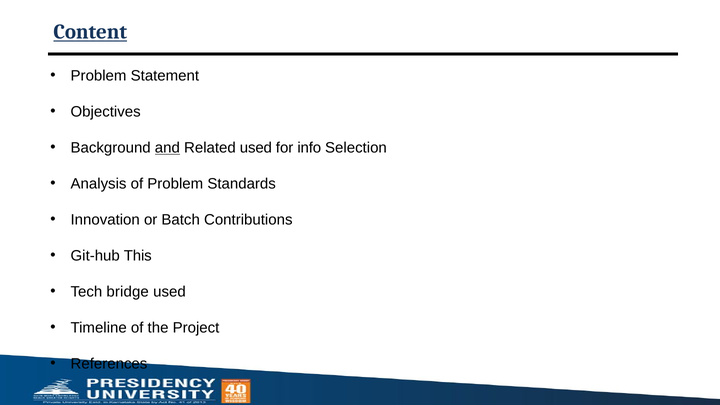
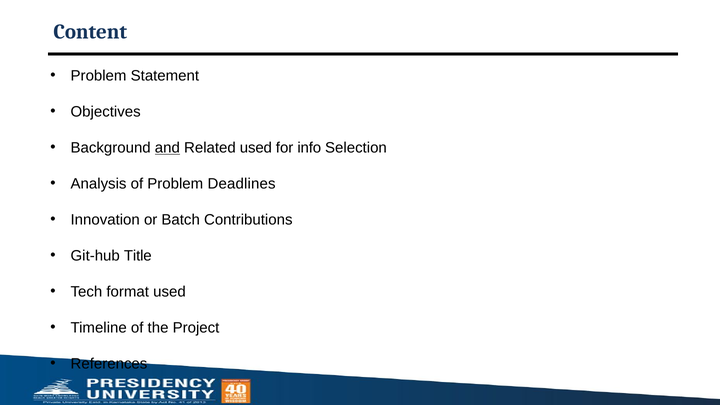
Content underline: present -> none
Standards: Standards -> Deadlines
This: This -> Title
bridge: bridge -> format
